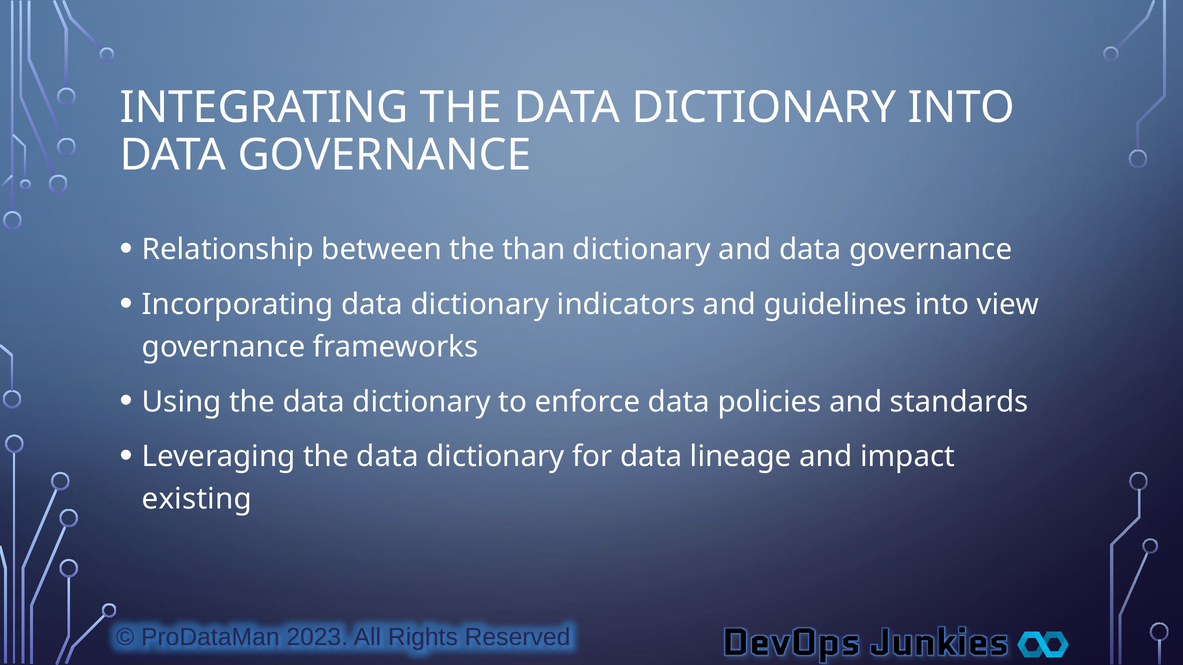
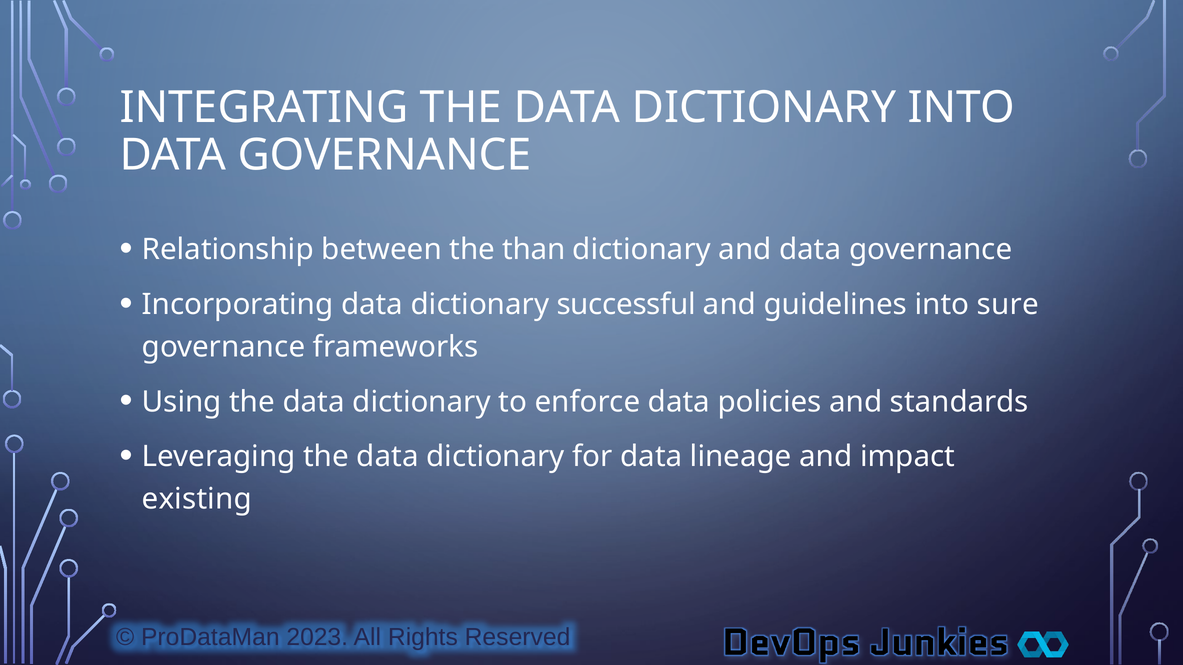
indicators: indicators -> successful
view: view -> sure
